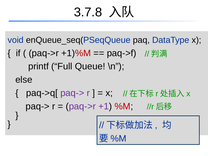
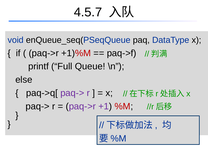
3.7.8: 3.7.8 -> 4.5.7
